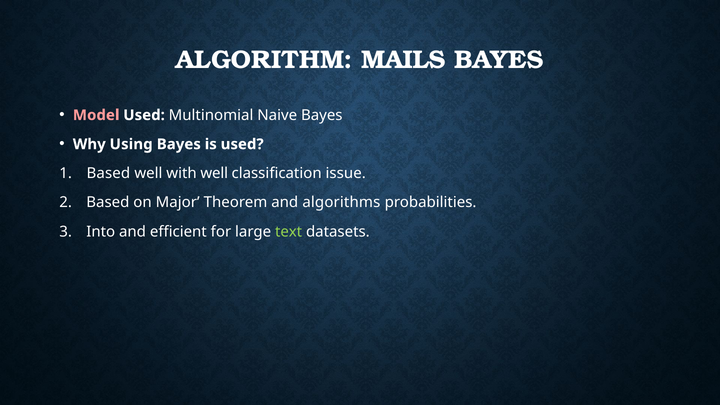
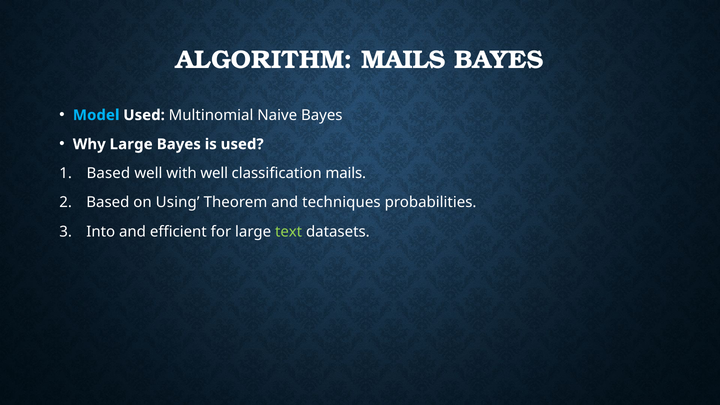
Model colour: pink -> light blue
Why Using: Using -> Large
classification issue: issue -> mails
Major: Major -> Using
algorithms: algorithms -> techniques
